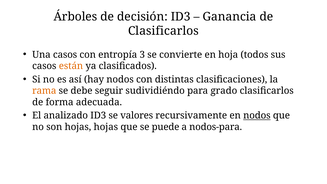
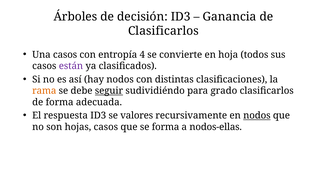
3: 3 -> 4
están colour: orange -> purple
seguir underline: none -> present
analizado: analizado -> respuesta
hojas hojas: hojas -> casos
se puede: puede -> forma
nodos-para: nodos-para -> nodos-ellas
